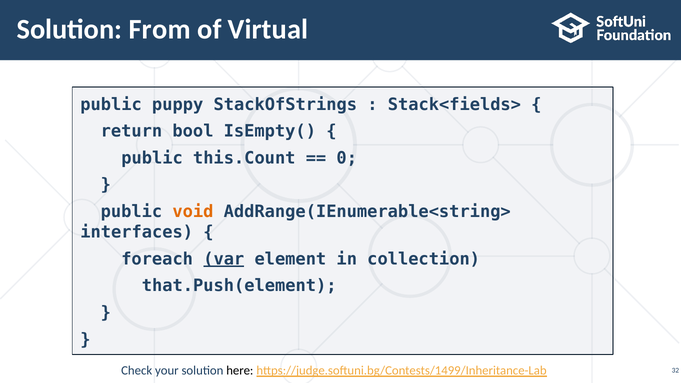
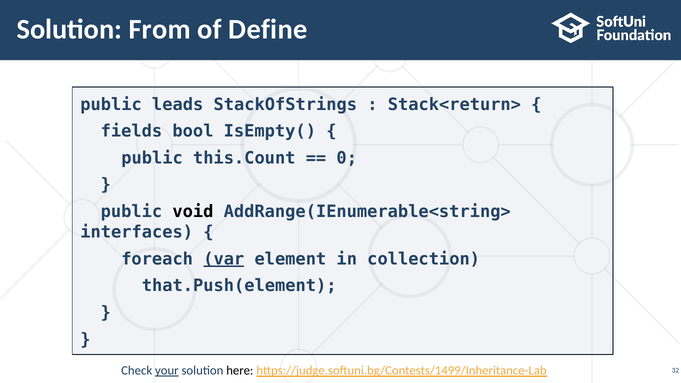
Virtual: Virtual -> Define
puppy: puppy -> leads
Stack<fields>: Stack<fields> -> Stack<return>
return: return -> fields
void colour: orange -> black
your underline: none -> present
